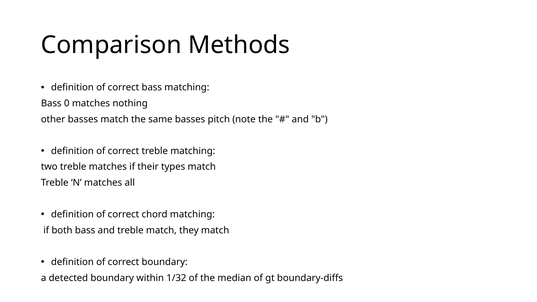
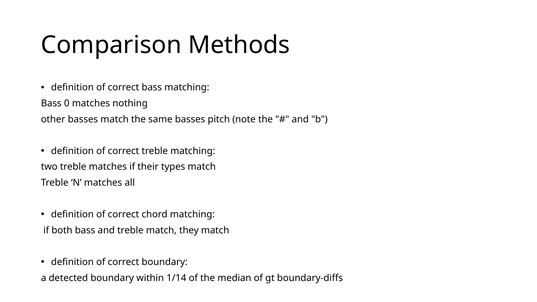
1/32: 1/32 -> 1/14
